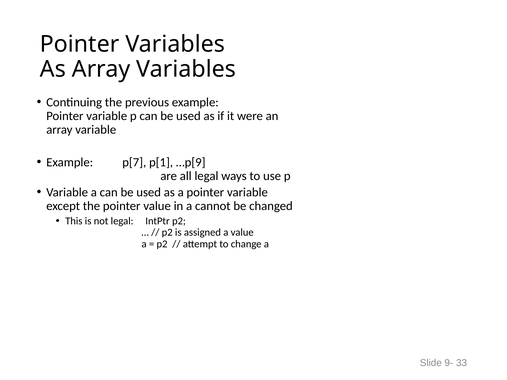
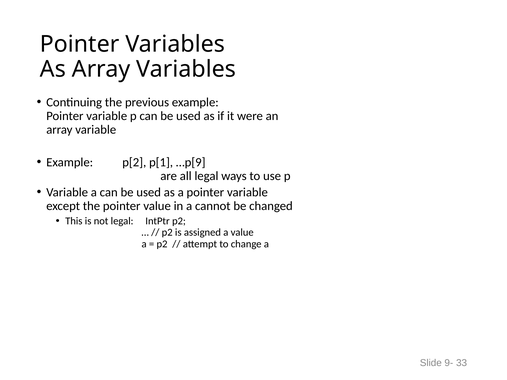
p[7: p[7 -> p[2
